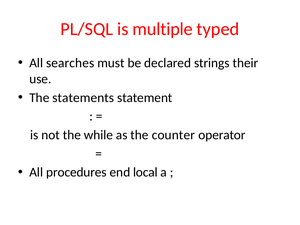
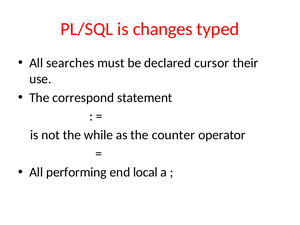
multiple: multiple -> changes
strings: strings -> cursor
statements: statements -> correspond
procedures: procedures -> performing
